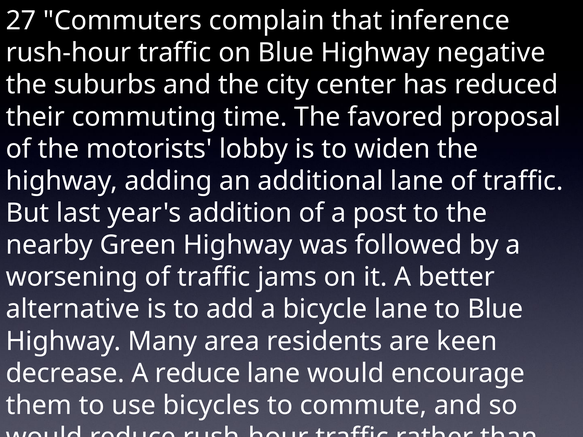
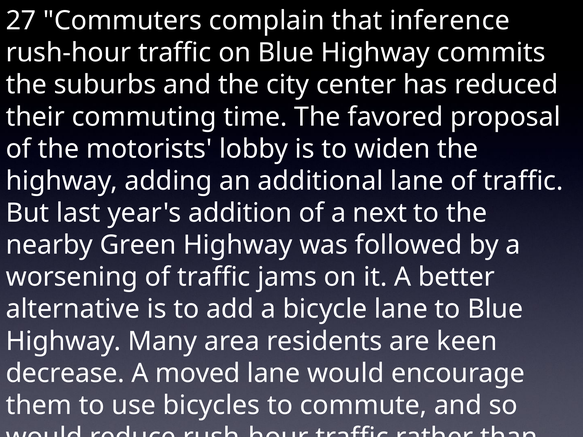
negative: negative -> commits
post: post -> next
A reduce: reduce -> moved
